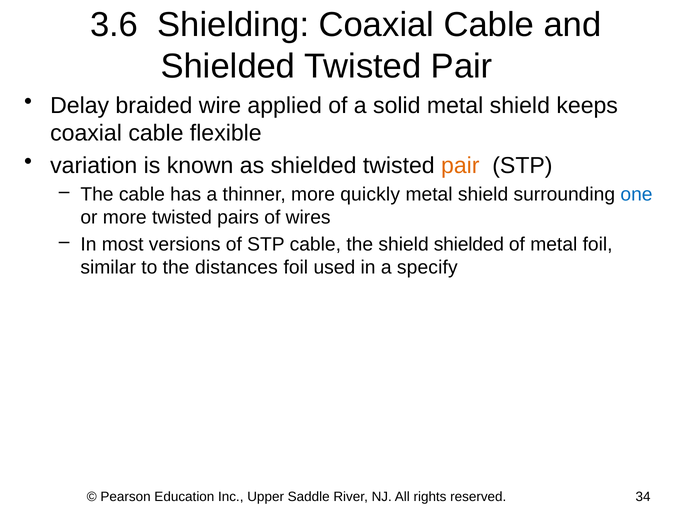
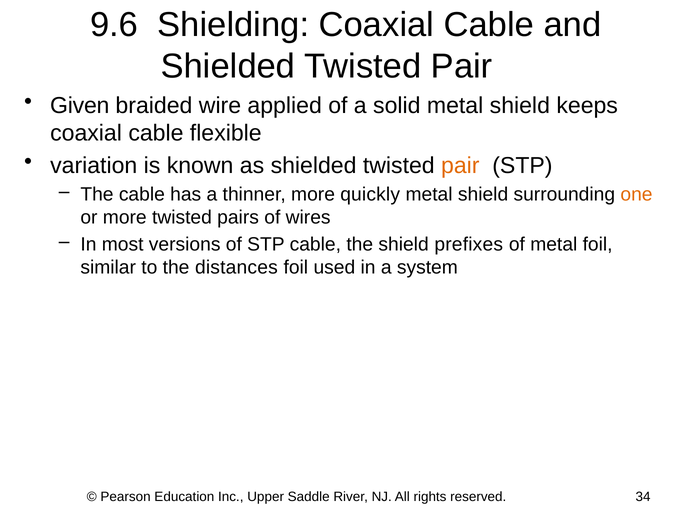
3.6: 3.6 -> 9.6
Delay: Delay -> Given
one colour: blue -> orange
shield shielded: shielded -> prefixes
specify: specify -> system
